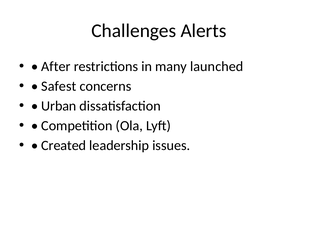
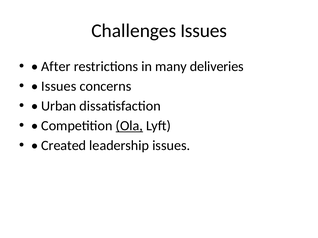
Challenges Alerts: Alerts -> Issues
launched: launched -> deliveries
Safest at (59, 87): Safest -> Issues
Ola underline: none -> present
